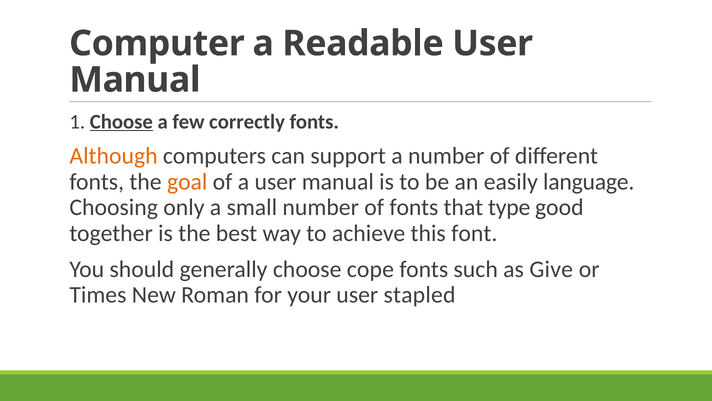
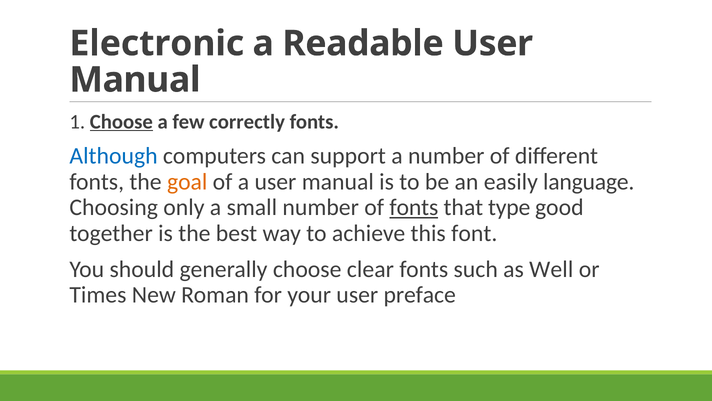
Computer: Computer -> Electronic
Although colour: orange -> blue
fonts at (414, 207) underline: none -> present
cope: cope -> clear
Give: Give -> Well
stapled: stapled -> preface
